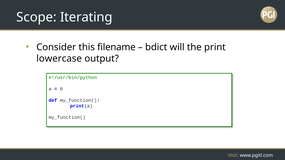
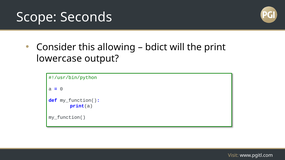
Iterating: Iterating -> Seconds
filename: filename -> allowing
